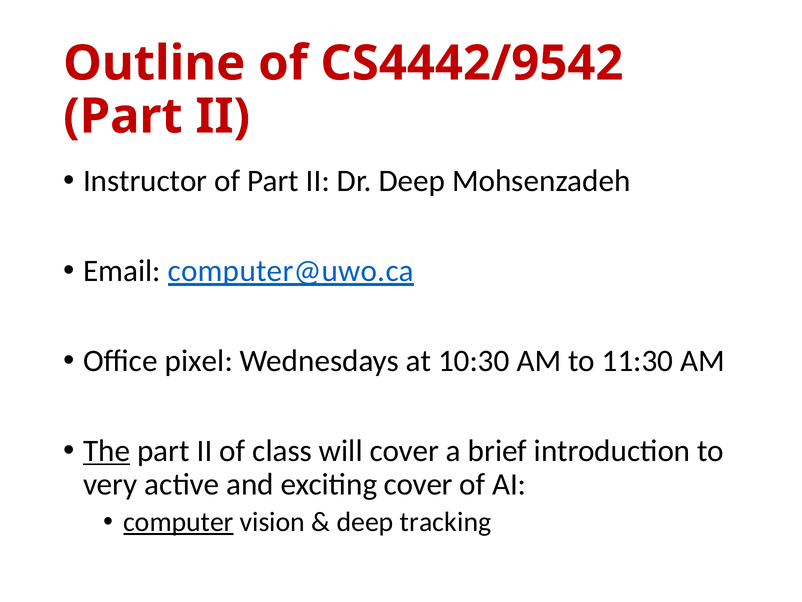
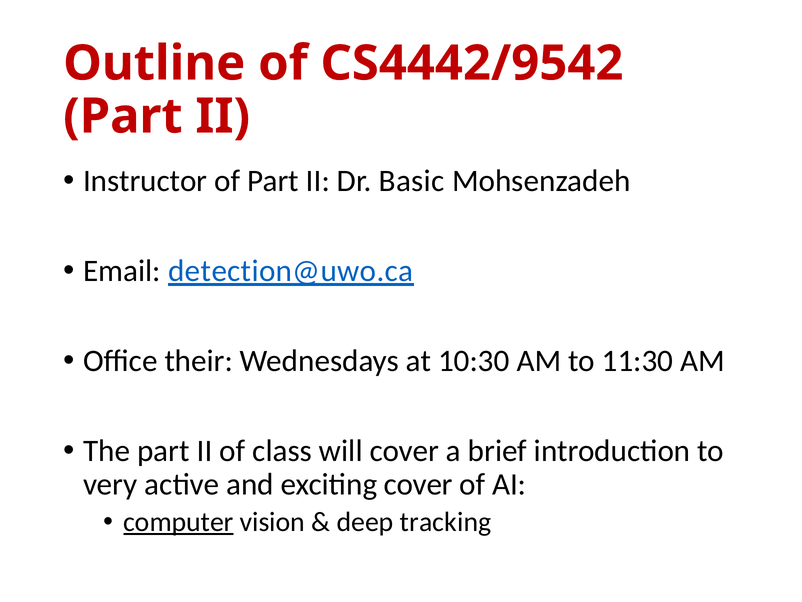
Dr Deep: Deep -> Basic
computer@uwo.ca: computer@uwo.ca -> detection@uwo.ca
pixel: pixel -> their
The underline: present -> none
